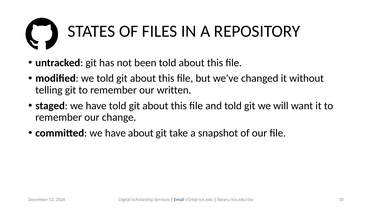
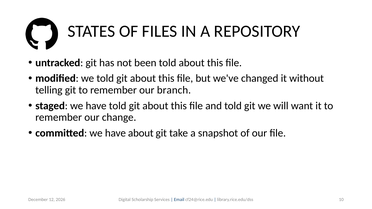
written: written -> branch
